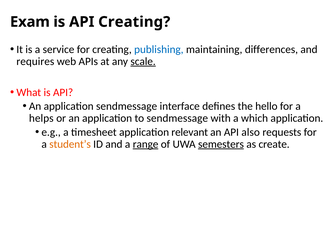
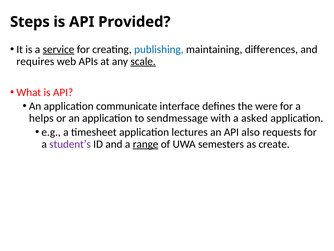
Exam: Exam -> Steps
API Creating: Creating -> Provided
service underline: none -> present
application sendmessage: sendmessage -> communicate
hello: hello -> were
which: which -> asked
relevant: relevant -> lectures
student’s colour: orange -> purple
semesters underline: present -> none
